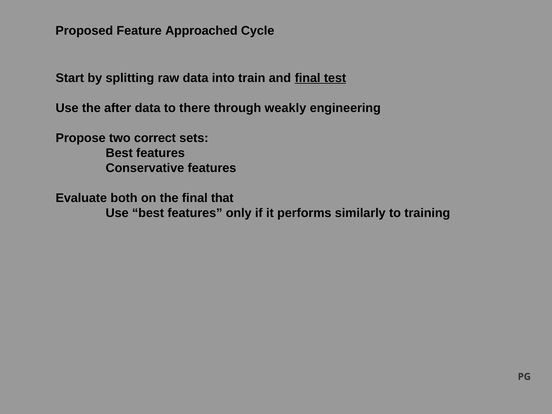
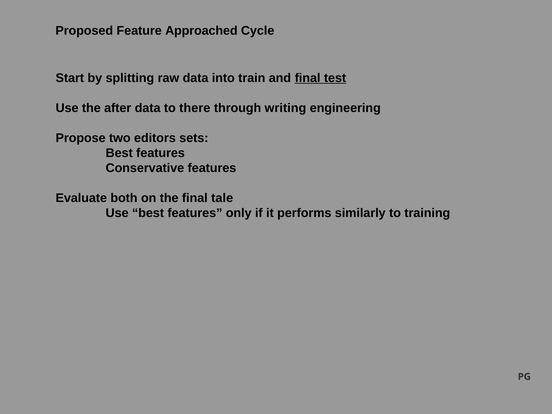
weakly: weakly -> writing
correct: correct -> editors
that: that -> tale
